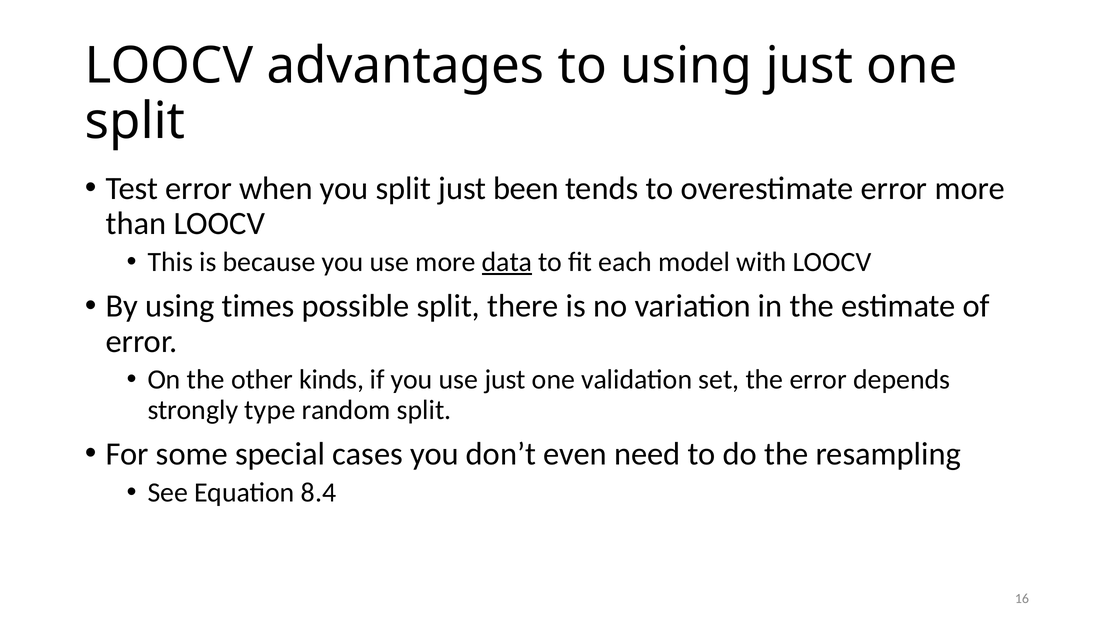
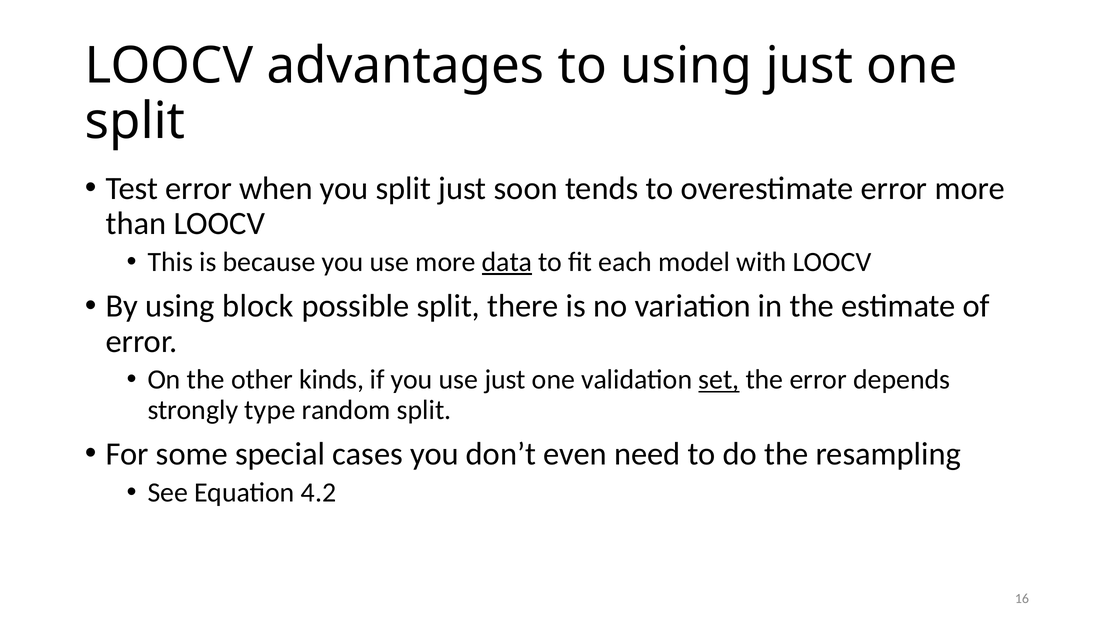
been: been -> soon
times: times -> block
set underline: none -> present
8.4: 8.4 -> 4.2
